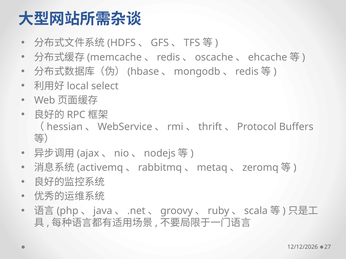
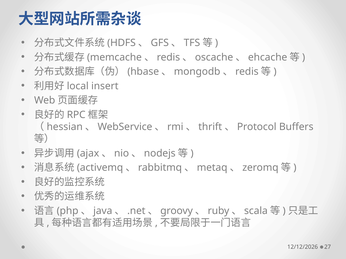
select: select -> insert
